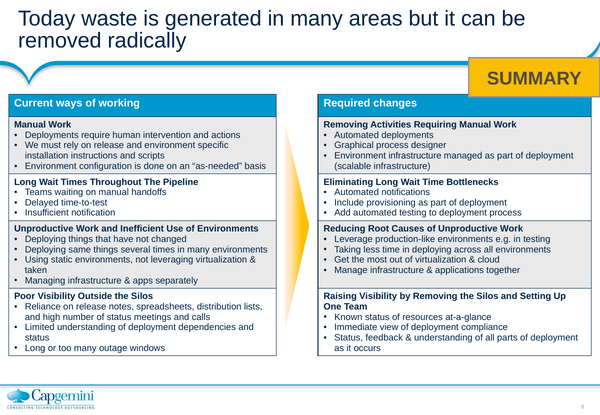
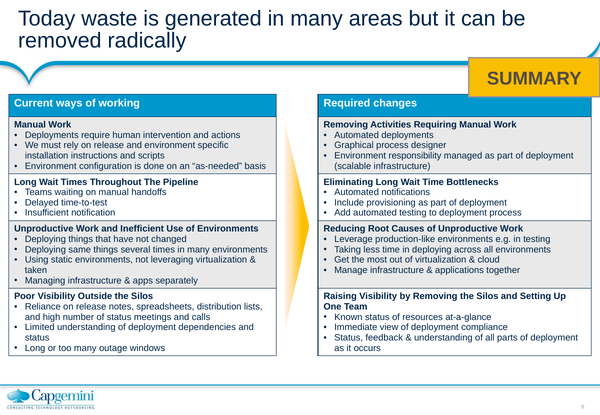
Environment infrastructure: infrastructure -> responsibility
